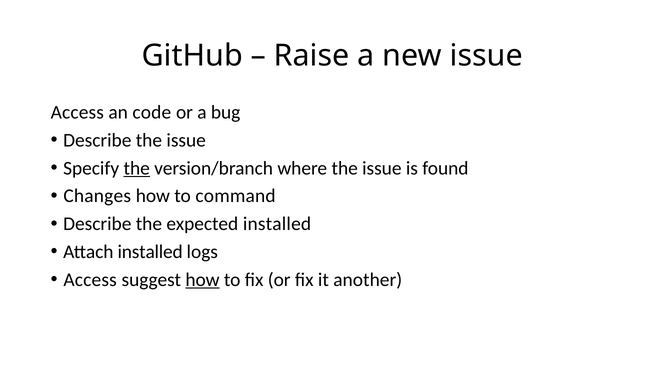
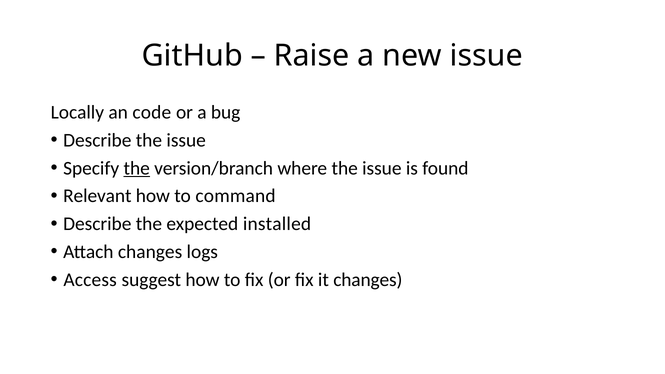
Access at (77, 112): Access -> Locally
Changes: Changes -> Relevant
Attach installed: installed -> changes
how at (202, 280) underline: present -> none
it another: another -> changes
